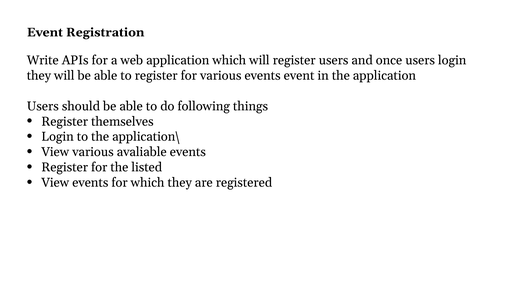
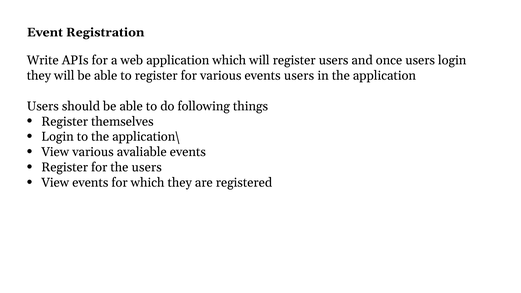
events event: event -> users
the listed: listed -> users
